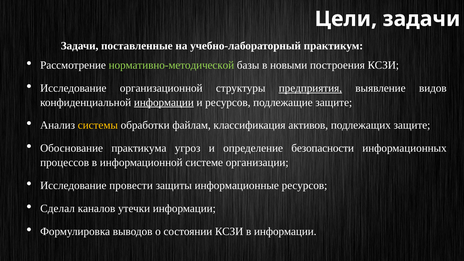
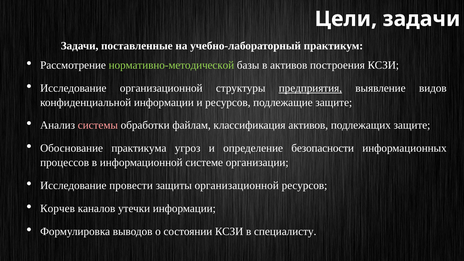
в новыми: новыми -> активов
информации at (164, 102) underline: present -> none
системы colour: yellow -> pink
защиты информационные: информационные -> организационной
Сделал: Сделал -> Корчев
в информации: информации -> специалисту
